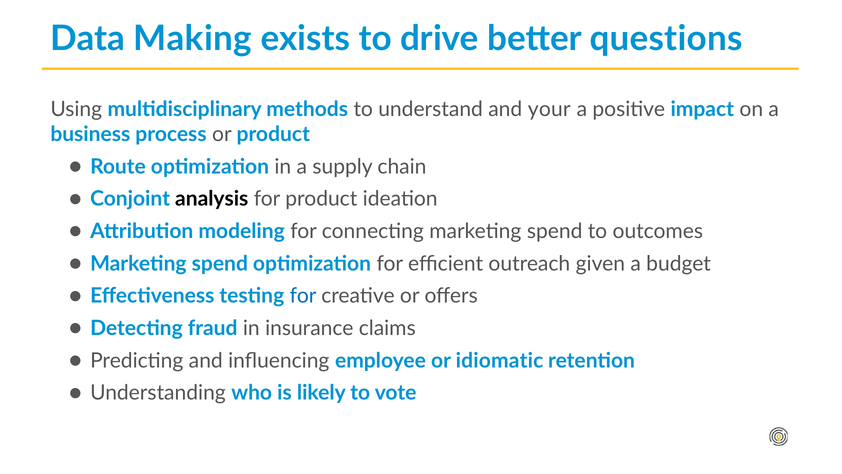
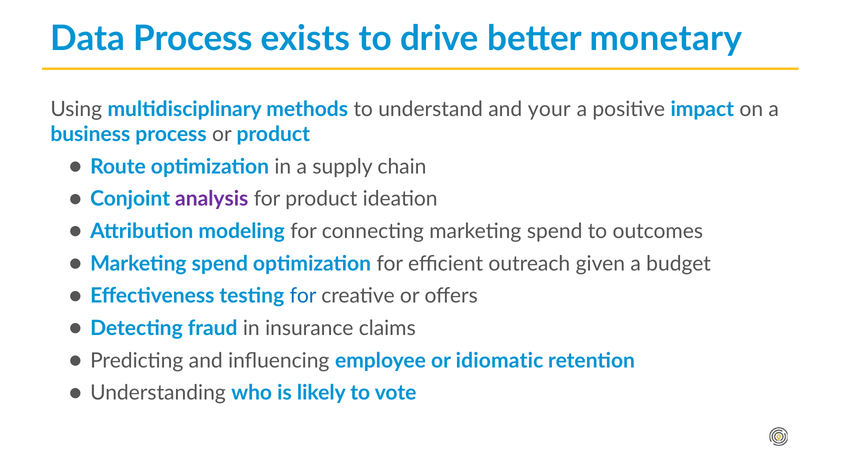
Data Making: Making -> Process
questions: questions -> monetary
analysis colour: black -> purple
